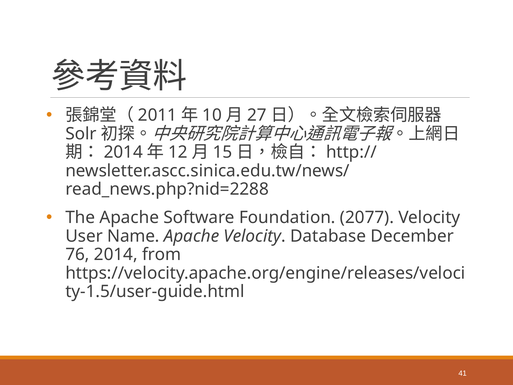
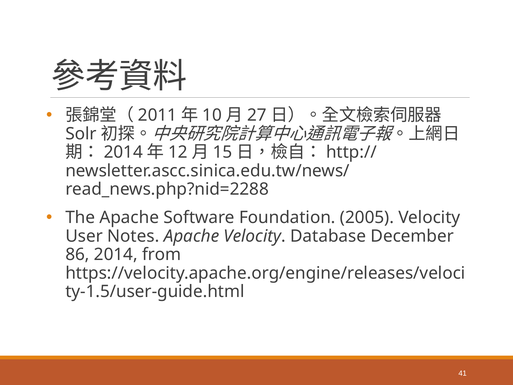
2077: 2077 -> 2005
Name: Name -> Notes
76: 76 -> 86
